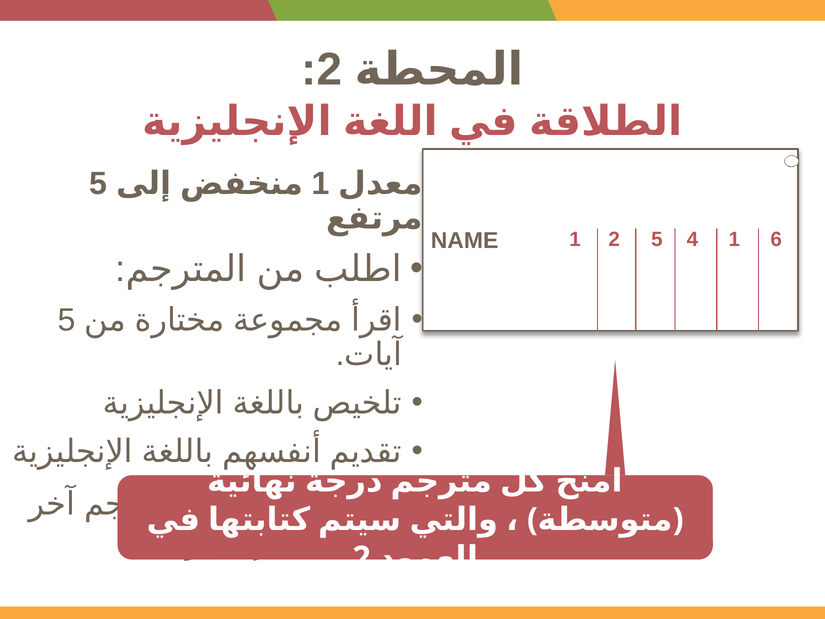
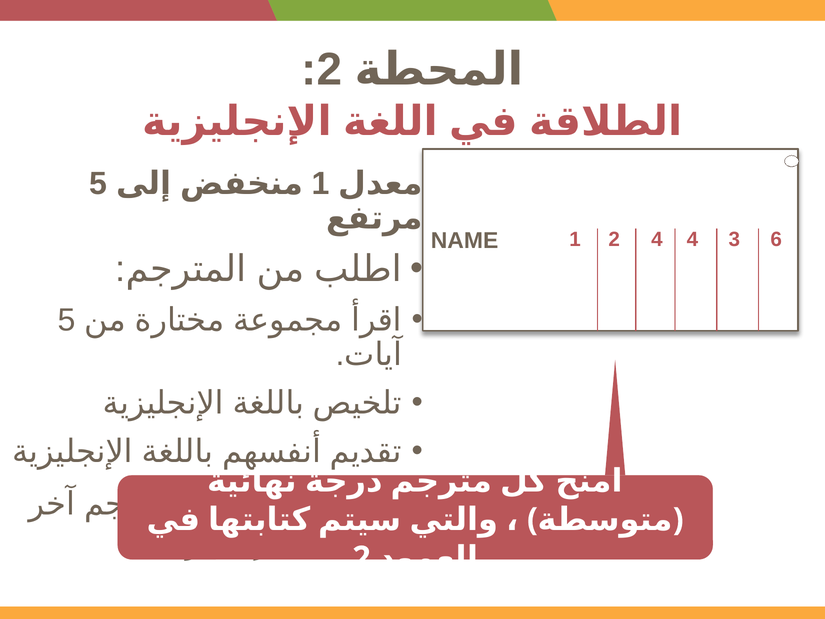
2 5: 5 -> 4
4 1: 1 -> 3
